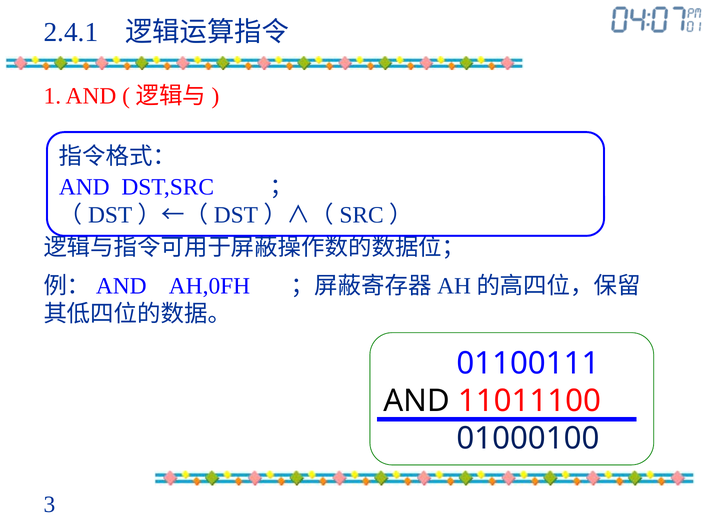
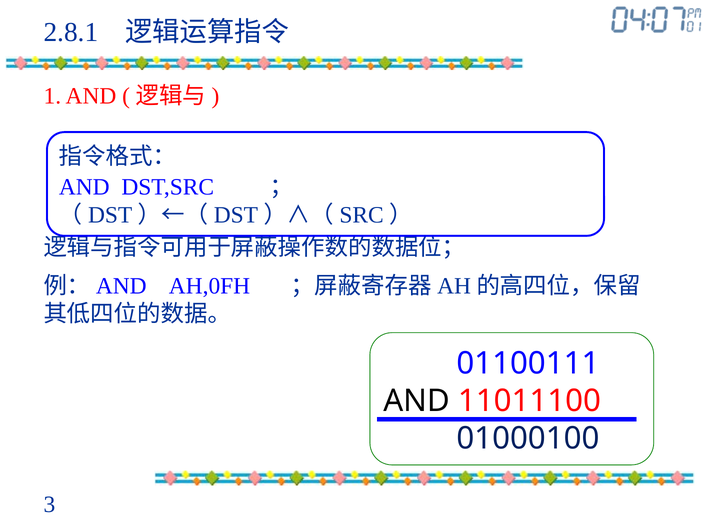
2.4.1: 2.4.1 -> 2.8.1
